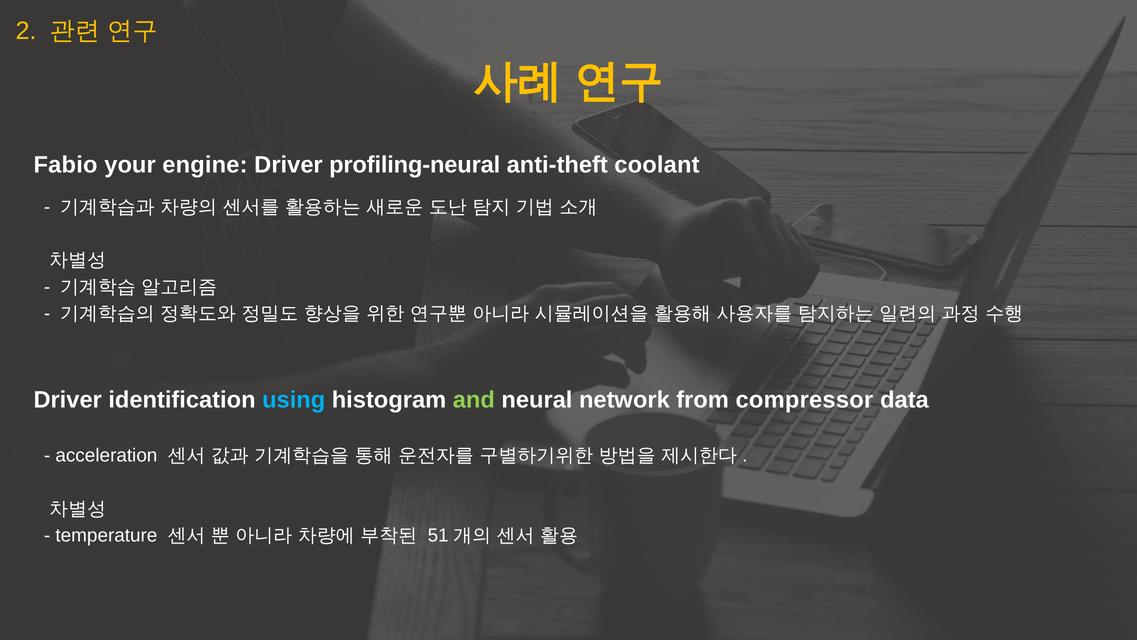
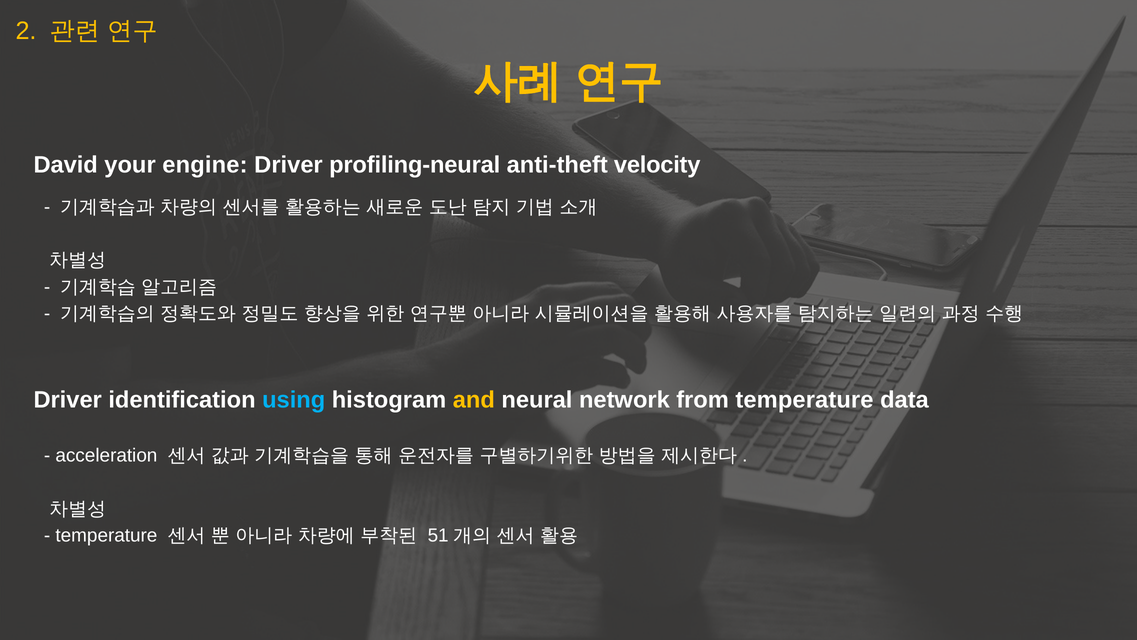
Fabio: Fabio -> David
coolant: coolant -> velocity
and colour: light green -> yellow
from compressor: compressor -> temperature
